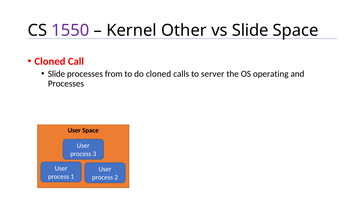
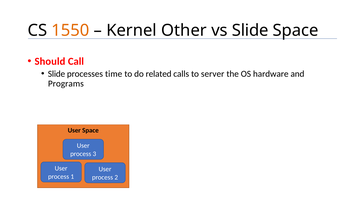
1550 colour: purple -> orange
Cloned at (50, 61): Cloned -> Should
from: from -> time
do cloned: cloned -> related
operating: operating -> hardware
Processes at (66, 83): Processes -> Programs
